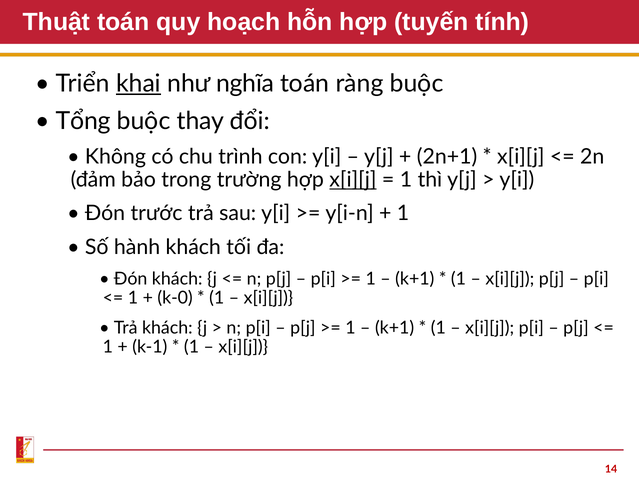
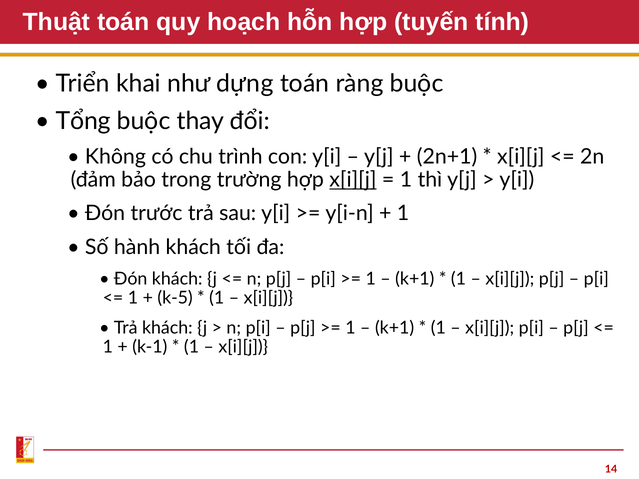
khai underline: present -> none
nghĩa: nghĩa -> dựng
k-0: k-0 -> k-5
